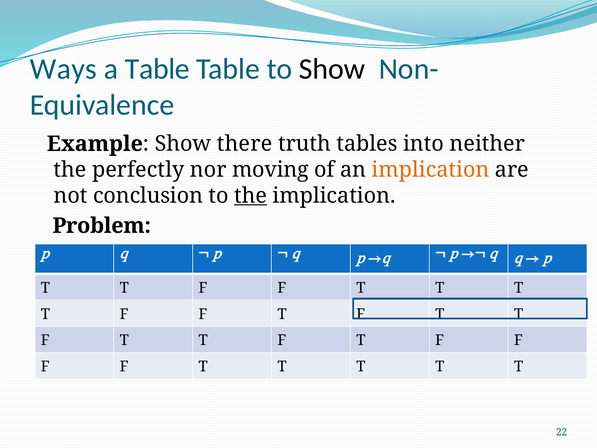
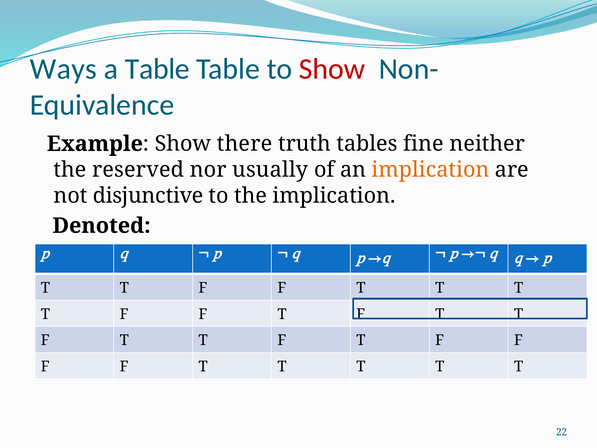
Show at (332, 69) colour: black -> red
into: into -> fine
perfectly: perfectly -> reserved
moving: moving -> usually
conclusion: conclusion -> disjunctive
the at (251, 195) underline: present -> none
Problem: Problem -> Denoted
